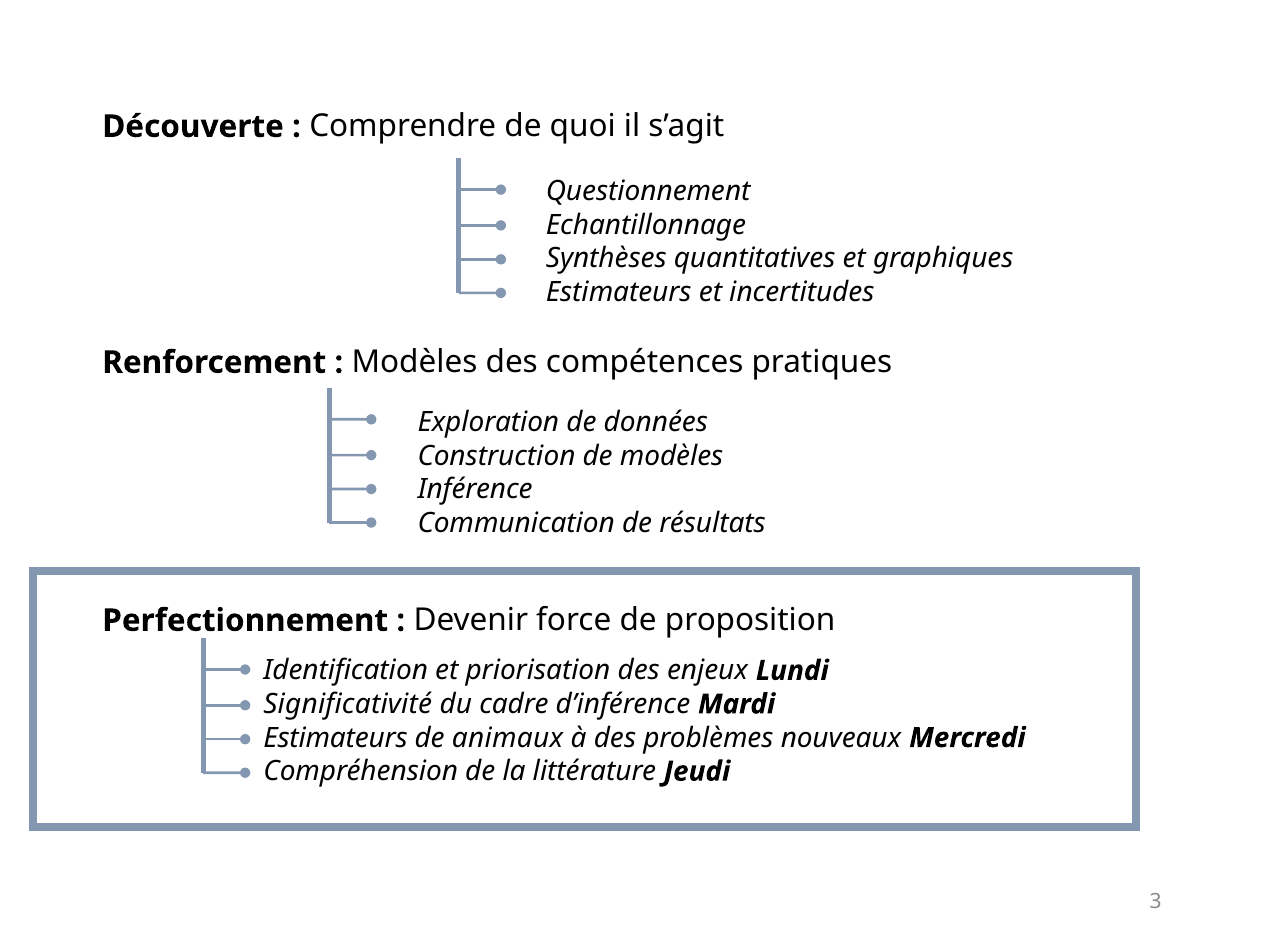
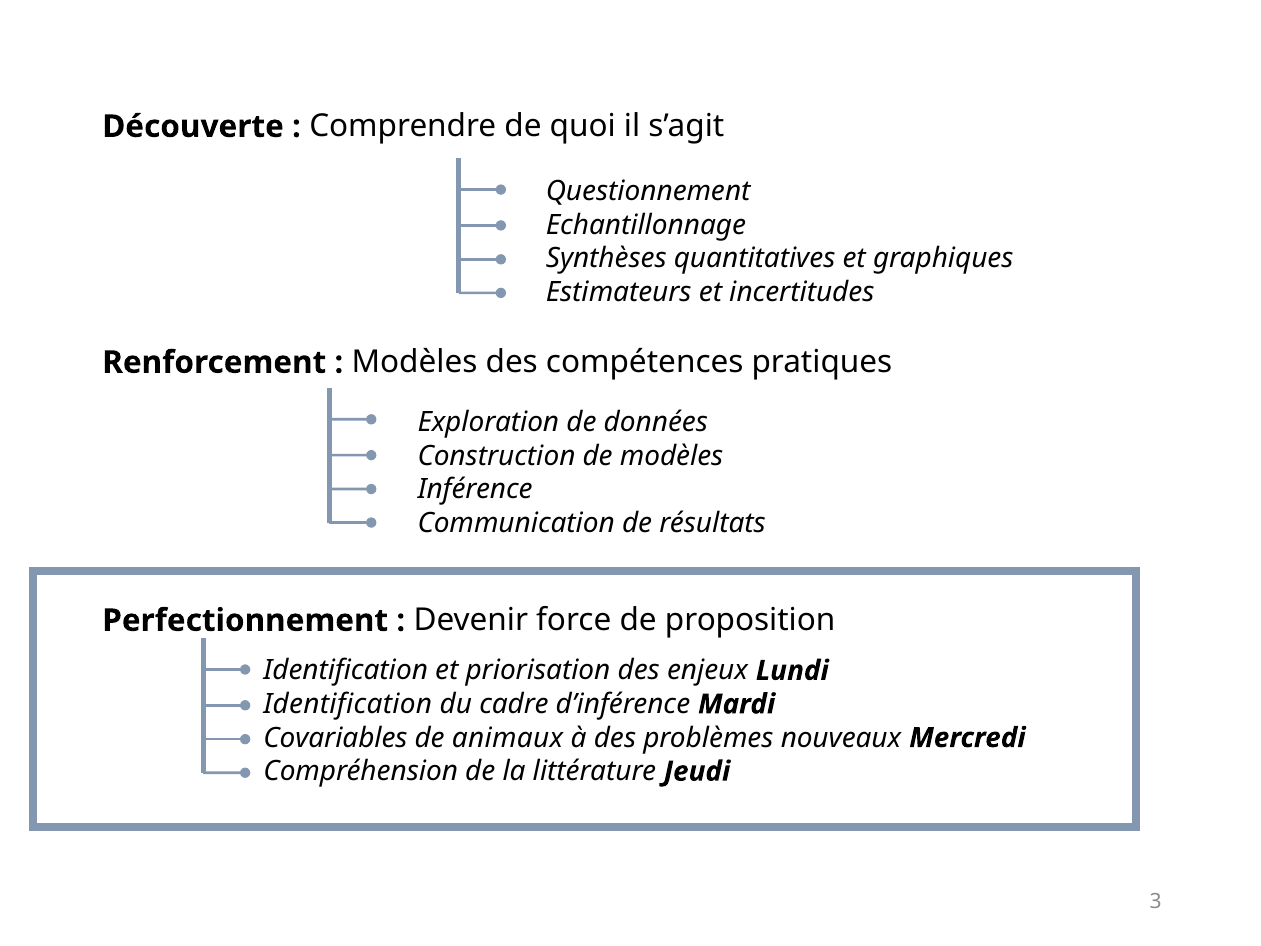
Significativité at (348, 704): Significativité -> Identification
Estimateurs at (335, 738): Estimateurs -> Covariables
